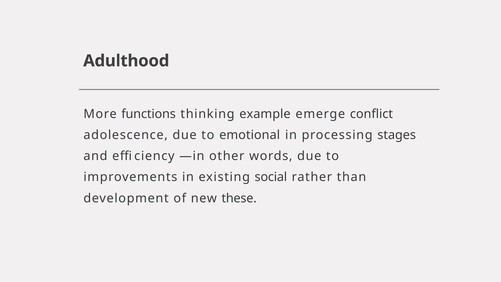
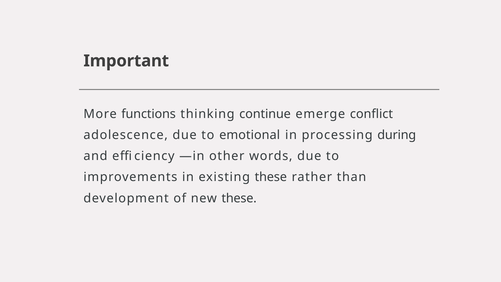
Adulthood: Adulthood -> Important
example: example -> continue
stages: stages -> during
existing social: social -> these
